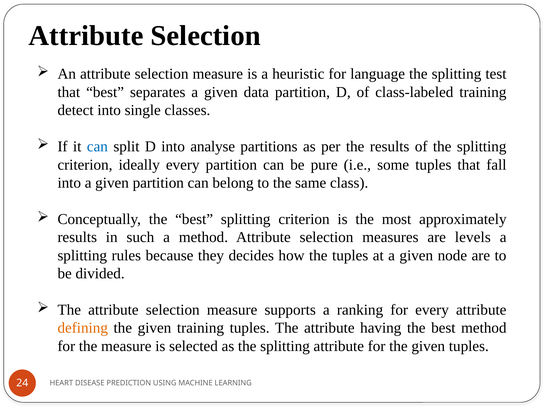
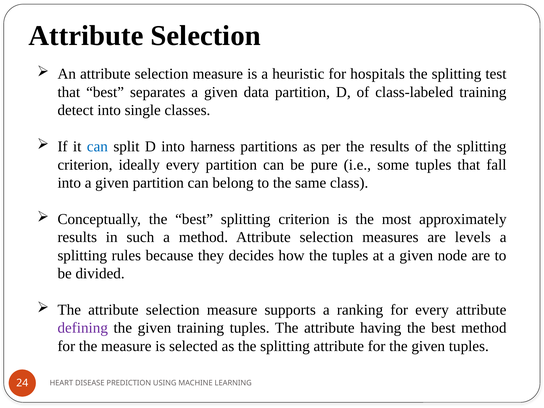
language: language -> hospitals
analyse: analyse -> harness
defining colour: orange -> purple
